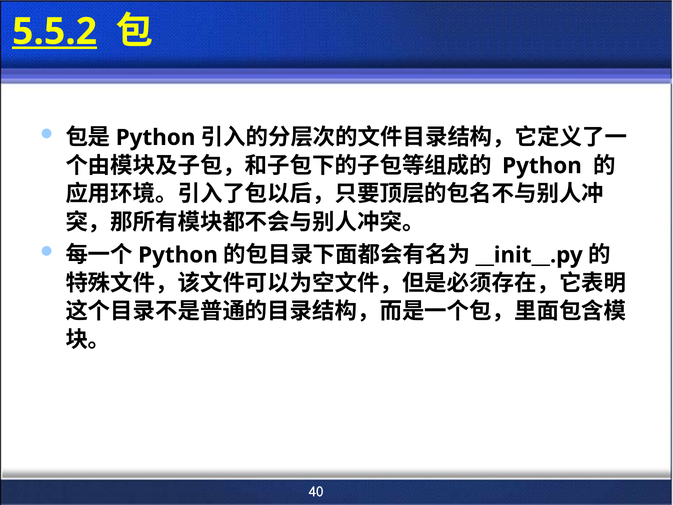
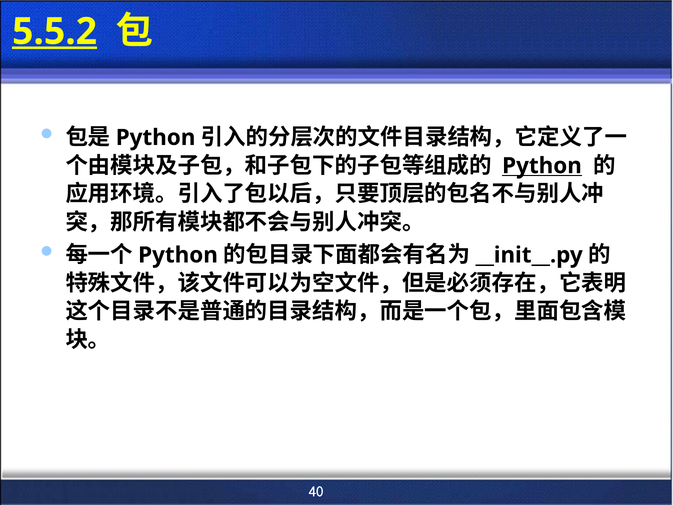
Python at (542, 166) underline: none -> present
